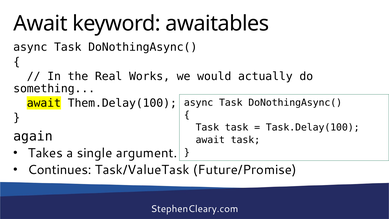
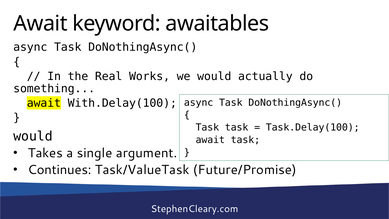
Them.Delay(100: Them.Delay(100 -> With.Delay(100
again at (33, 136): again -> would
